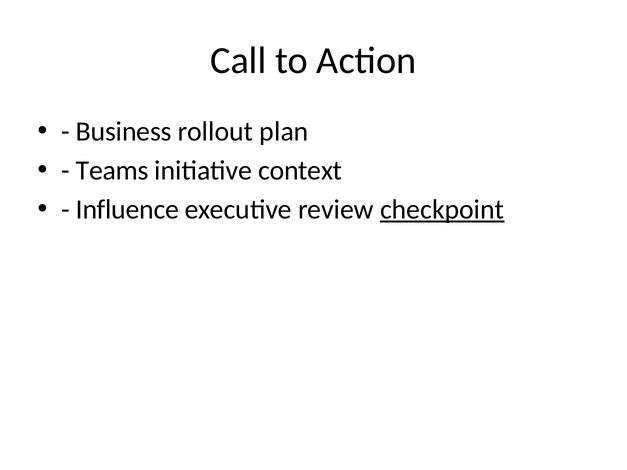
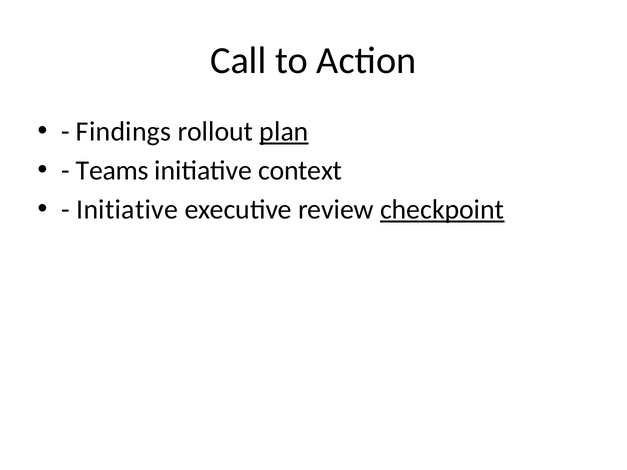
Business: Business -> Findings
plan underline: none -> present
Influence at (127, 210): Influence -> Initiative
